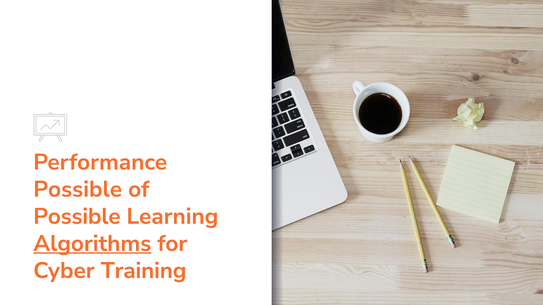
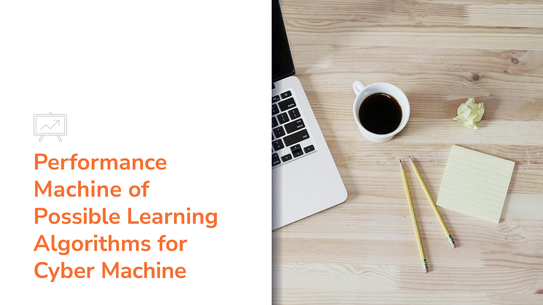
Possible at (78, 189): Possible -> Machine
Algorithms underline: present -> none
Cyber Training: Training -> Machine
